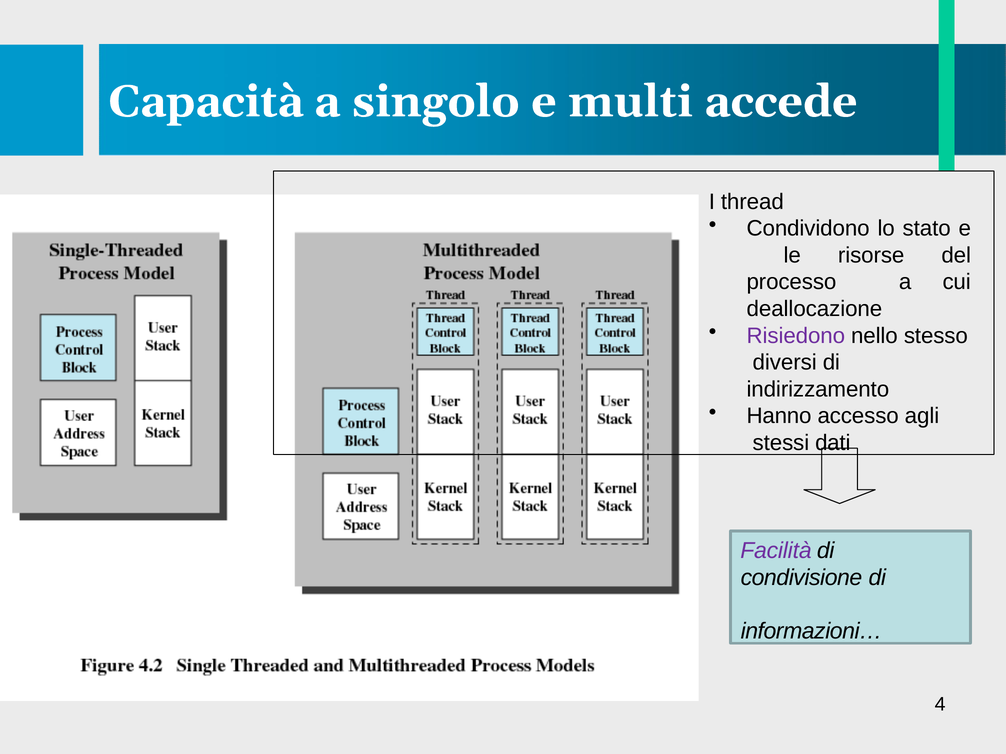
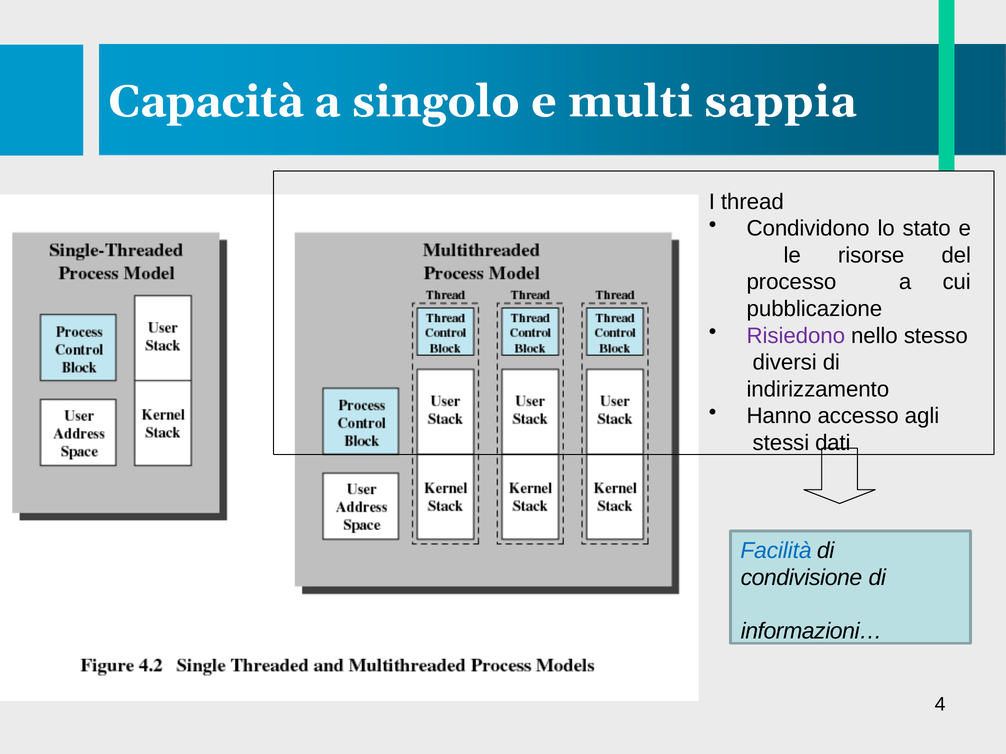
accede: accede -> sappia
deallocazione: deallocazione -> pubblicazione
Facilità colour: purple -> blue
